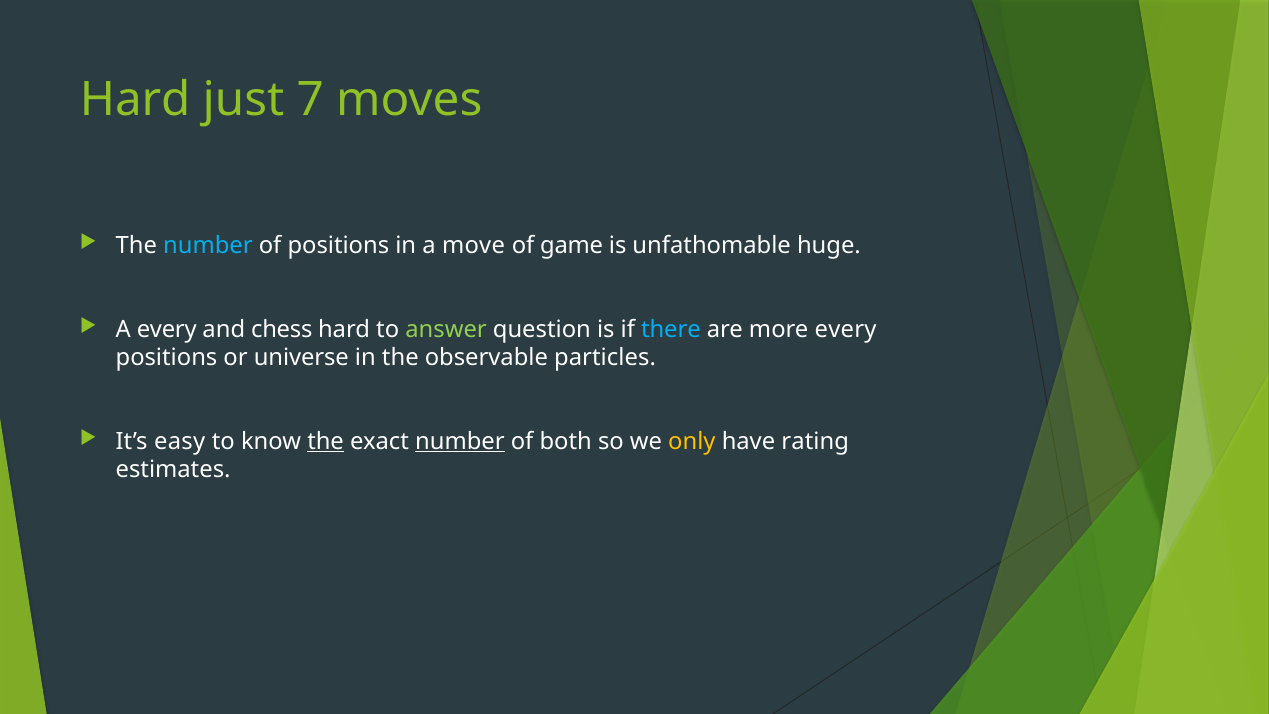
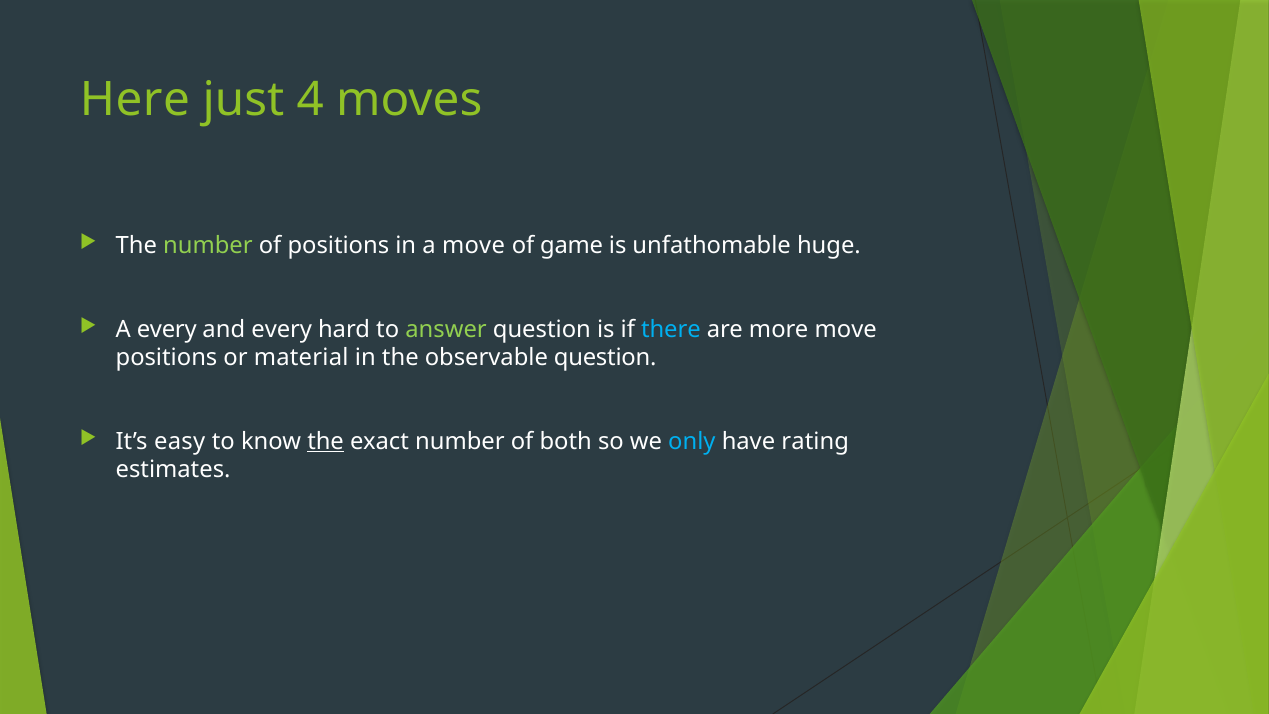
Hard at (135, 100): Hard -> Here
7: 7 -> 4
number at (208, 246) colour: light blue -> light green
and chess: chess -> every
more every: every -> move
universe: universe -> material
observable particles: particles -> question
number at (460, 441) underline: present -> none
only colour: yellow -> light blue
